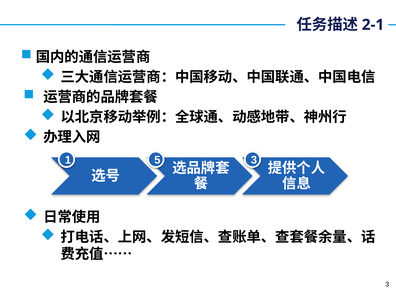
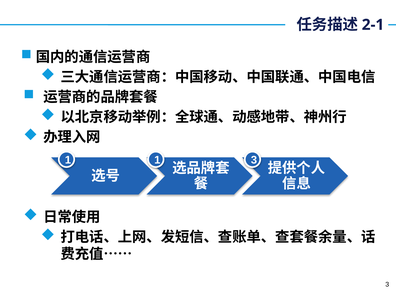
1 5: 5 -> 1
